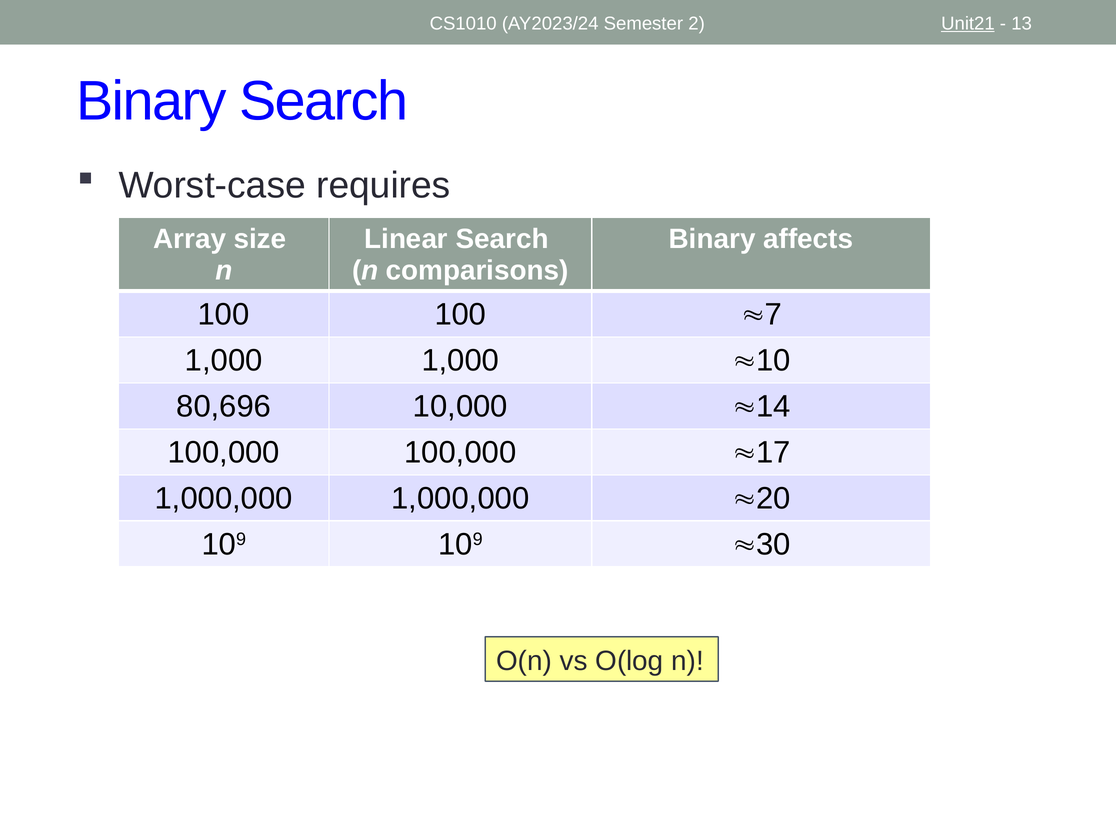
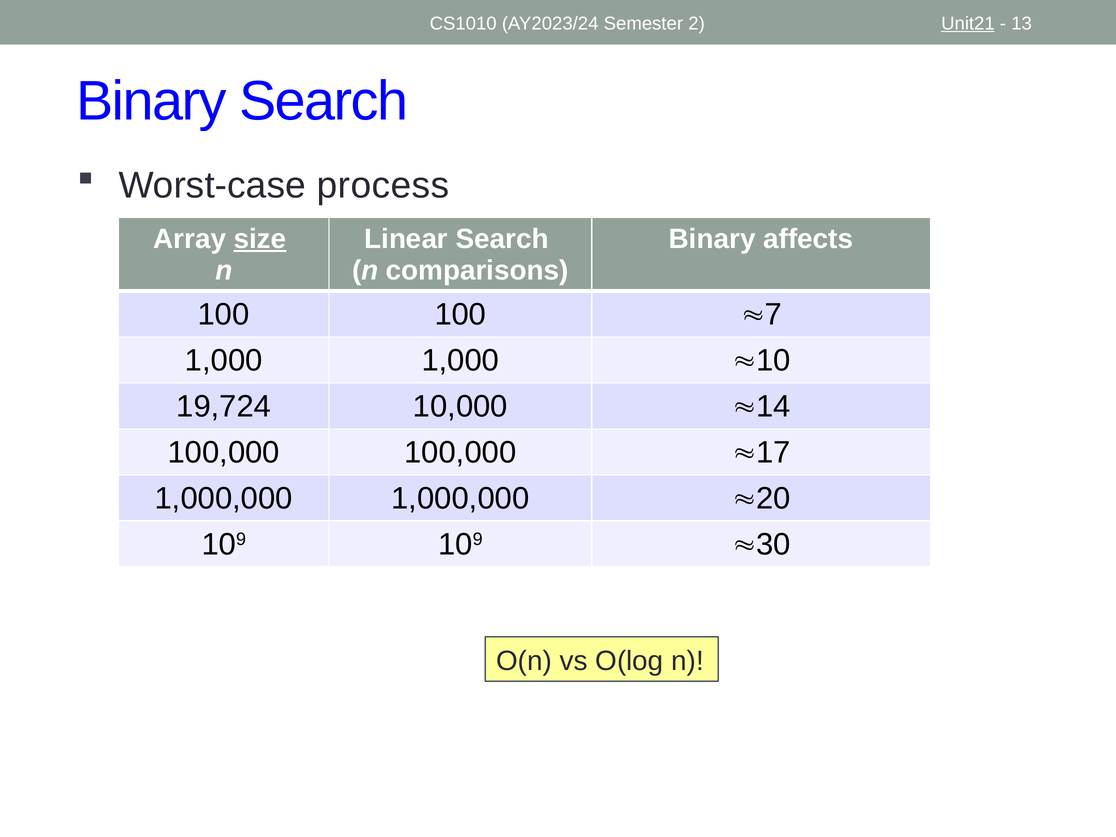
requires: requires -> process
size underline: none -> present
80,696: 80,696 -> 19,724
